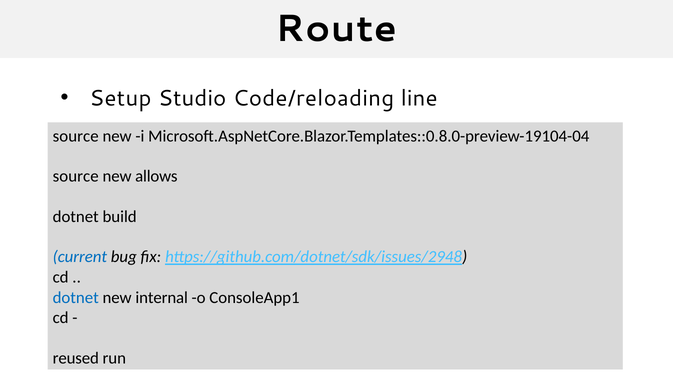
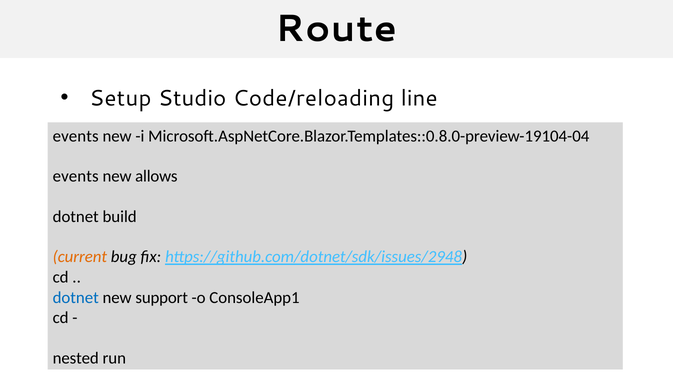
source at (76, 136): source -> events
source at (76, 177): source -> events
current colour: blue -> orange
internal: internal -> support
reused: reused -> nested
